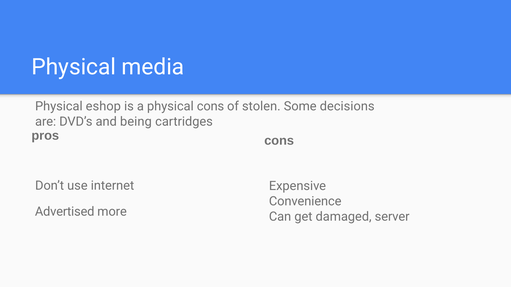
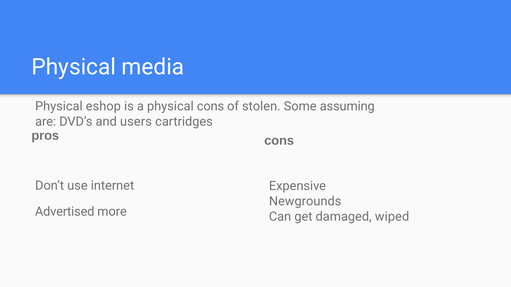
decisions: decisions -> assuming
being: being -> users
Convenience: Convenience -> Newgrounds
server: server -> wiped
